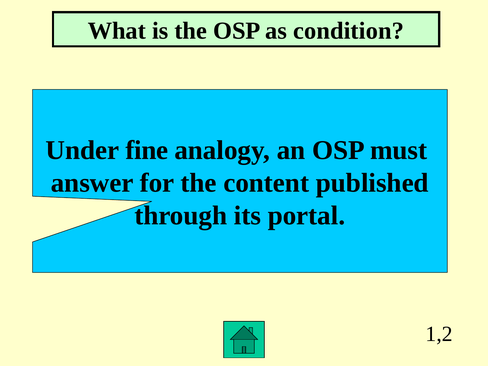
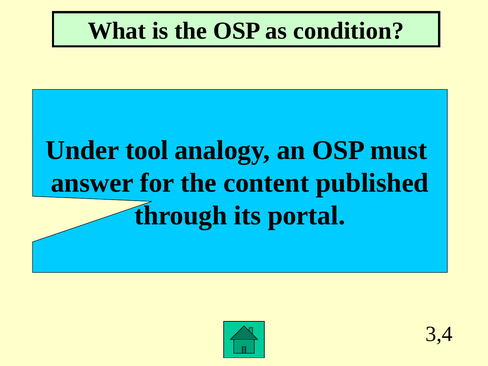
fine: fine -> tool
1,2: 1,2 -> 3,4
